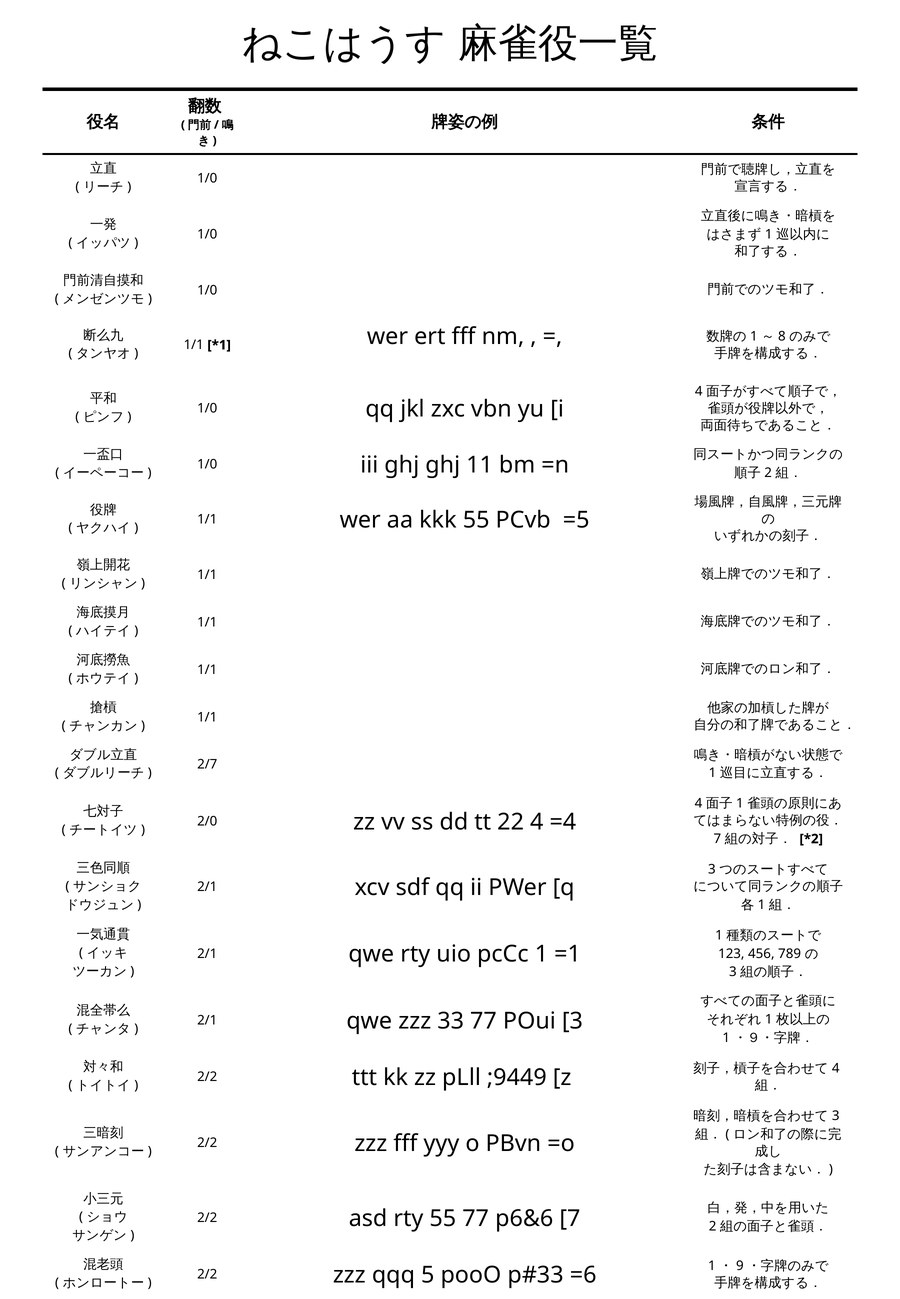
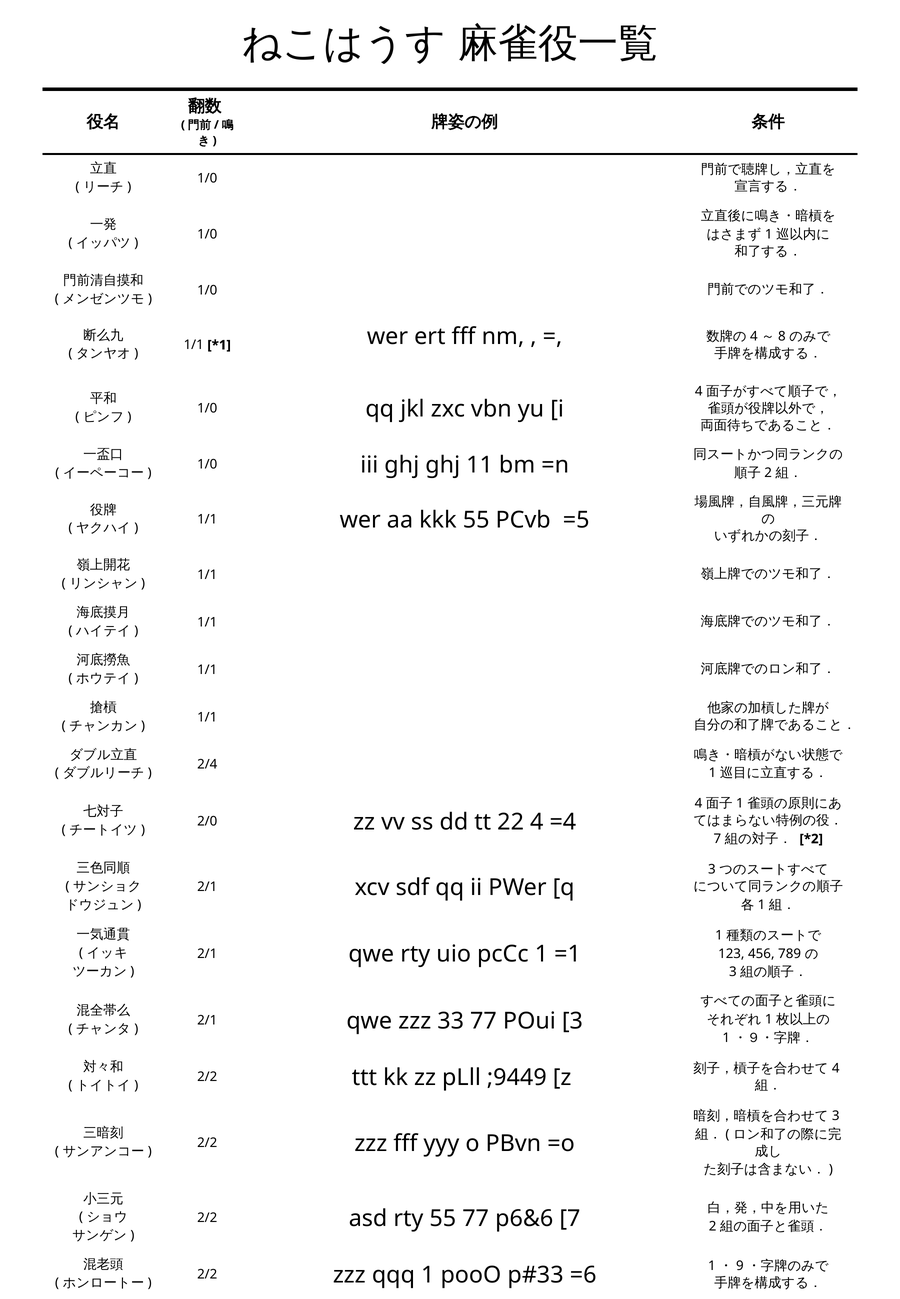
1 at (754, 337): 1 -> 4
2/7: 2/7 -> 2/4
qqq 5: 5 -> 1
